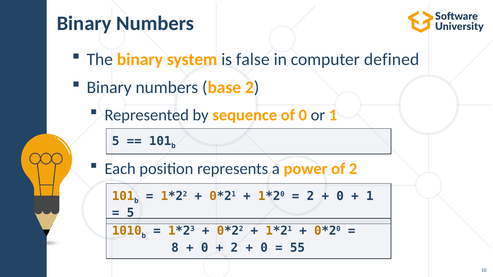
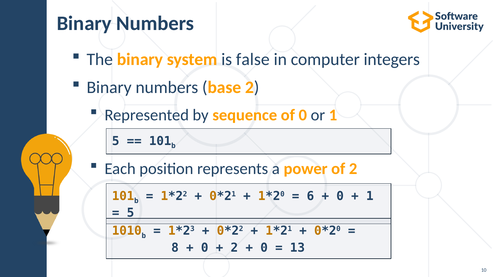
defined: defined -> integers
2 at (310, 196): 2 -> 6
55: 55 -> 13
